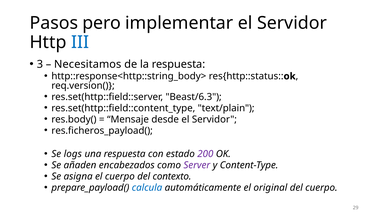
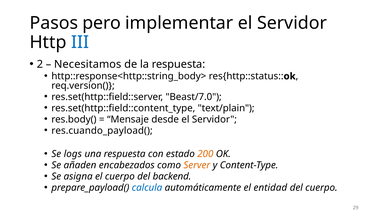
3: 3 -> 2
Beast/6.3: Beast/6.3 -> Beast/7.0
res.ficheros_payload(: res.ficheros_payload( -> res.cuando_payload(
200 colour: purple -> orange
Server colour: purple -> orange
contexto: contexto -> backend
original: original -> entidad
